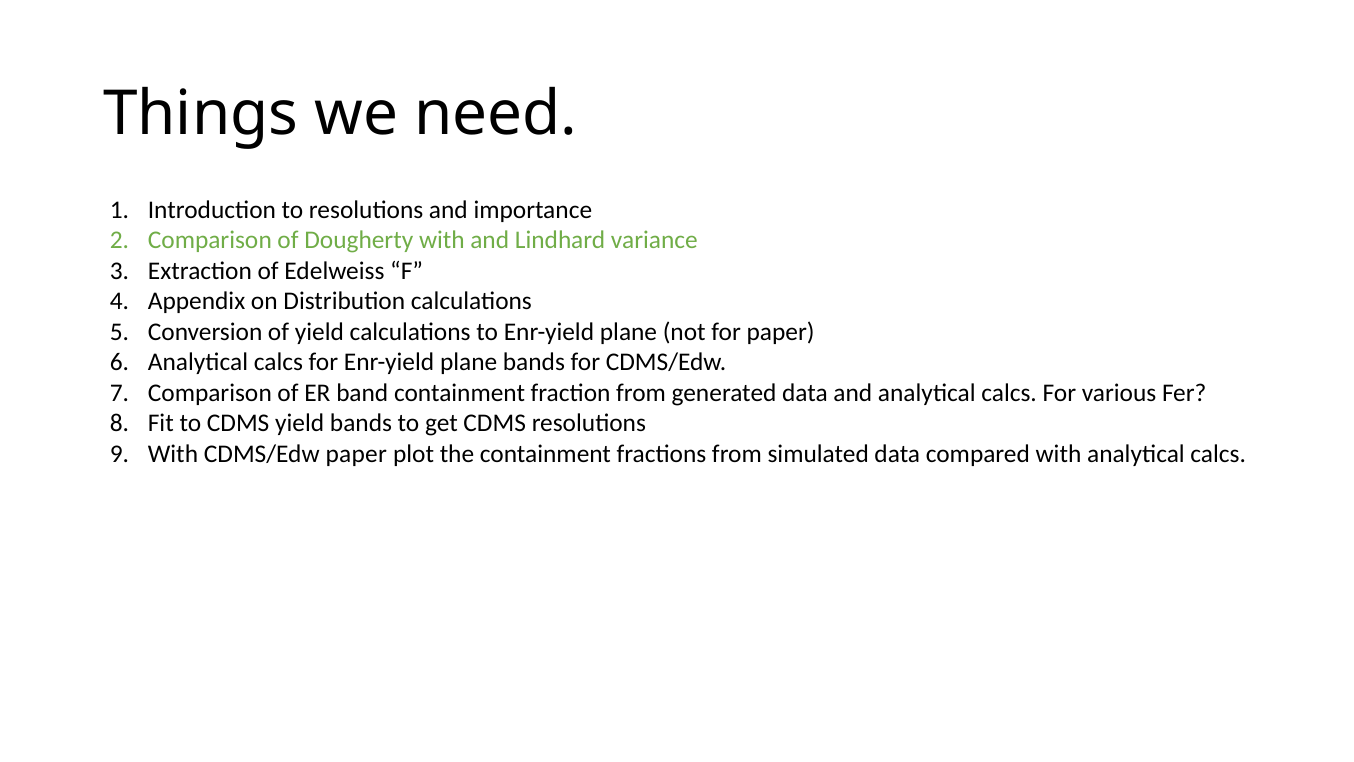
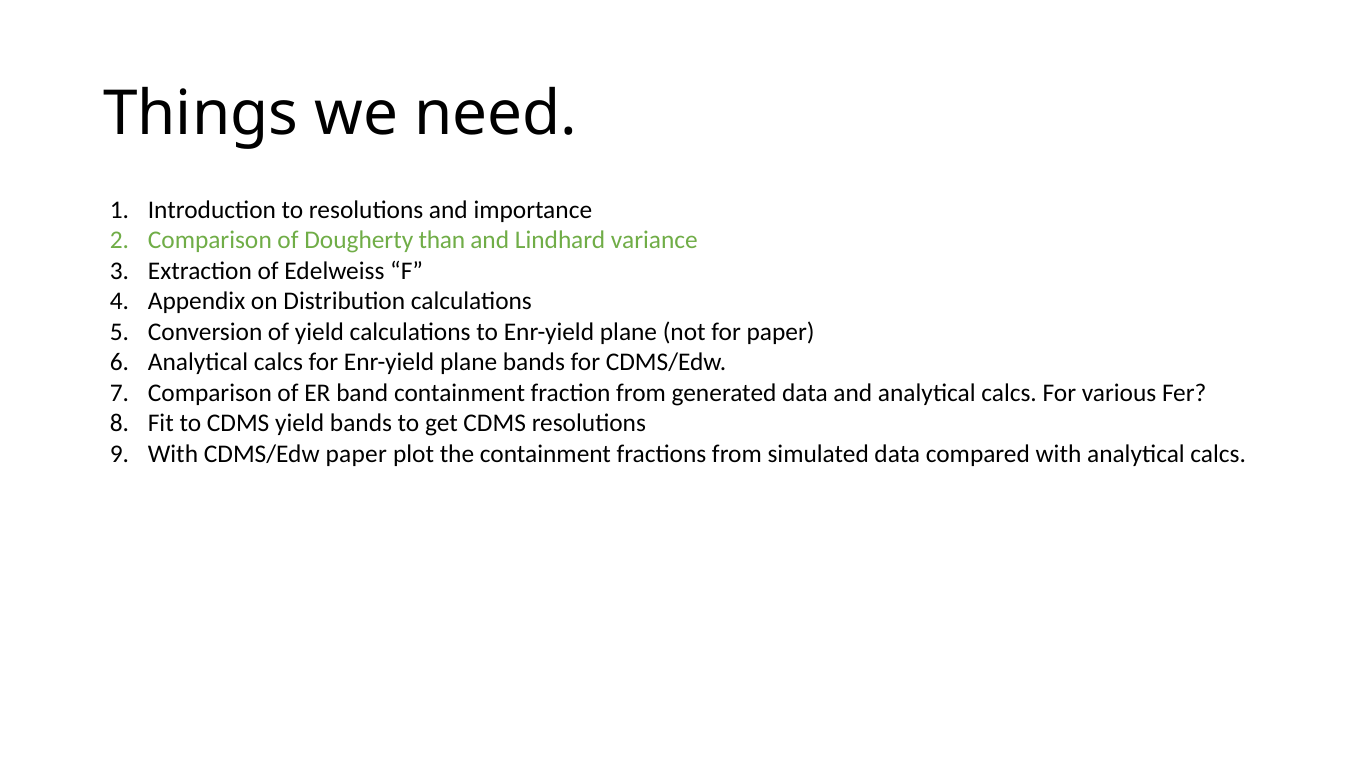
Dougherty with: with -> than
